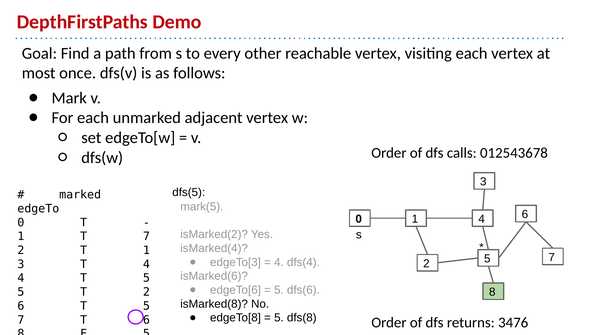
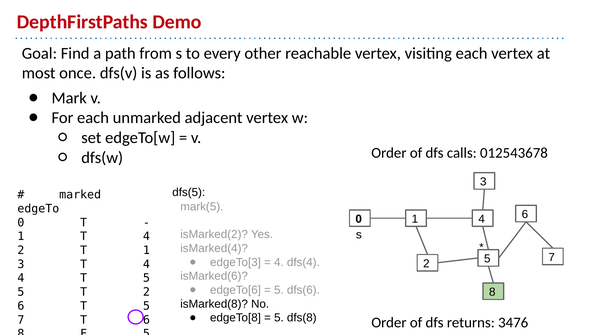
1 T 7: 7 -> 4
